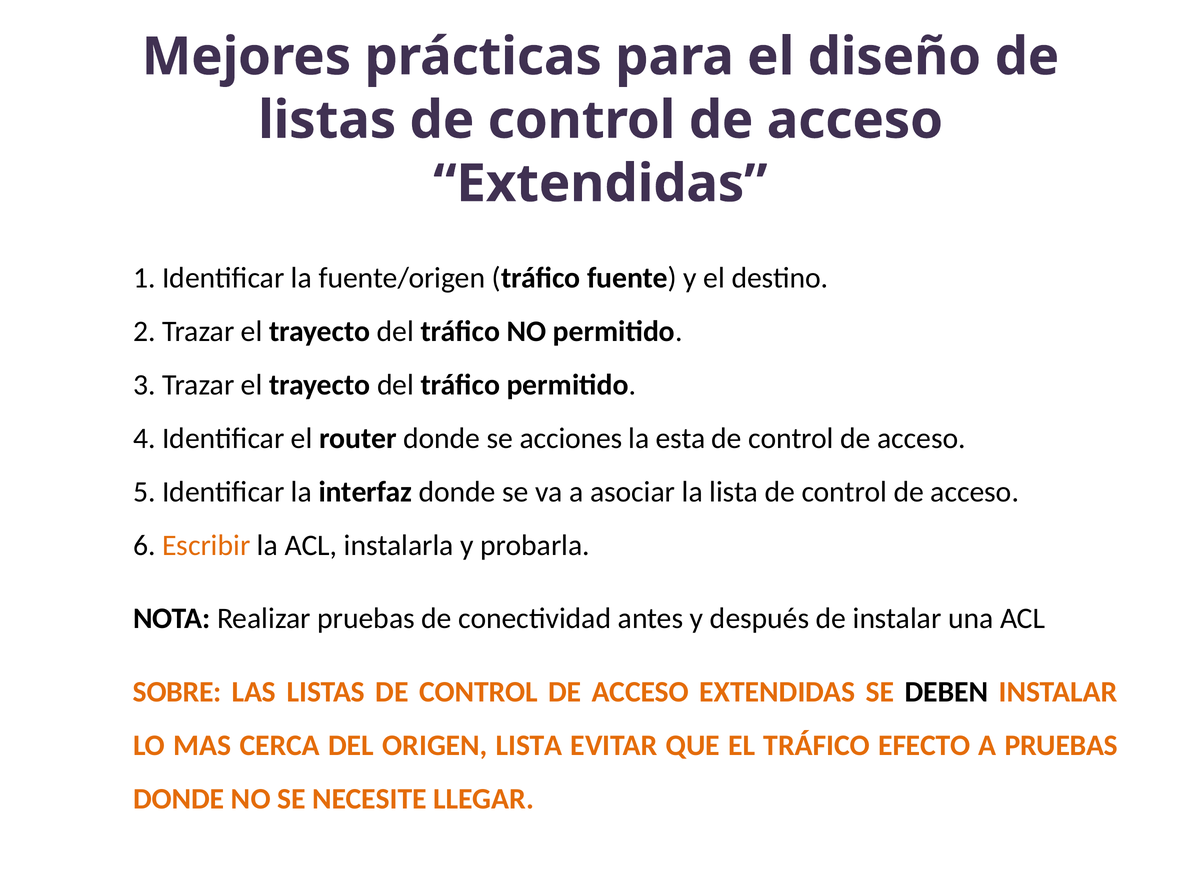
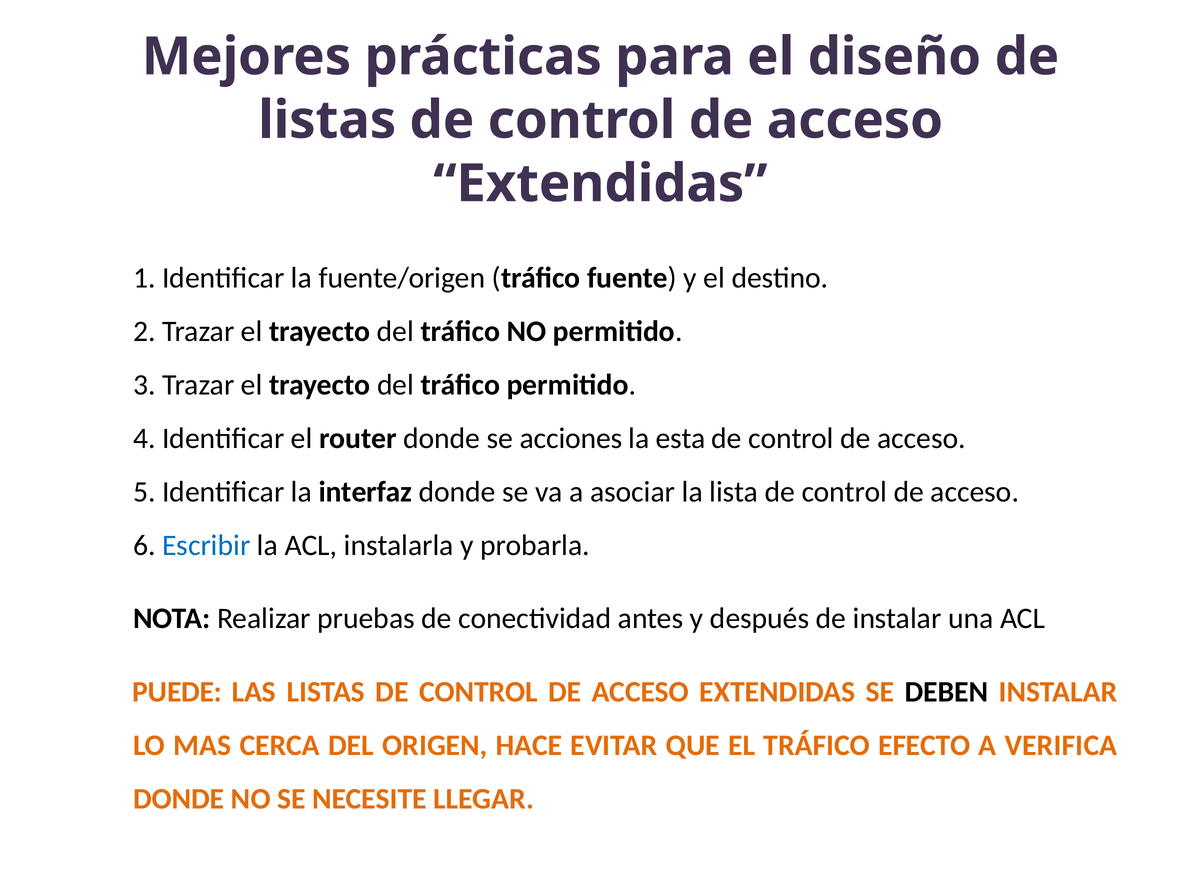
Escribir colour: orange -> blue
SOBRE: SOBRE -> PUEDE
ORIGEN LISTA: LISTA -> HACE
A PRUEBAS: PRUEBAS -> VERIFICA
